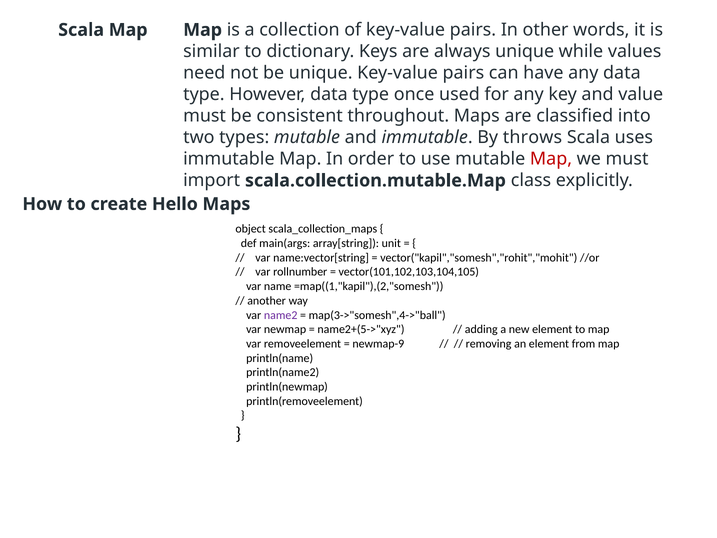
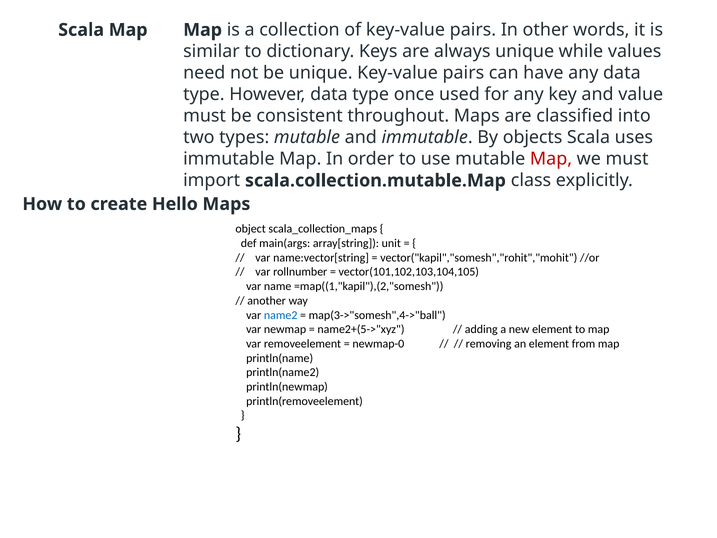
throws: throws -> objects
name2 colour: purple -> blue
newmap-9: newmap-9 -> newmap-0
